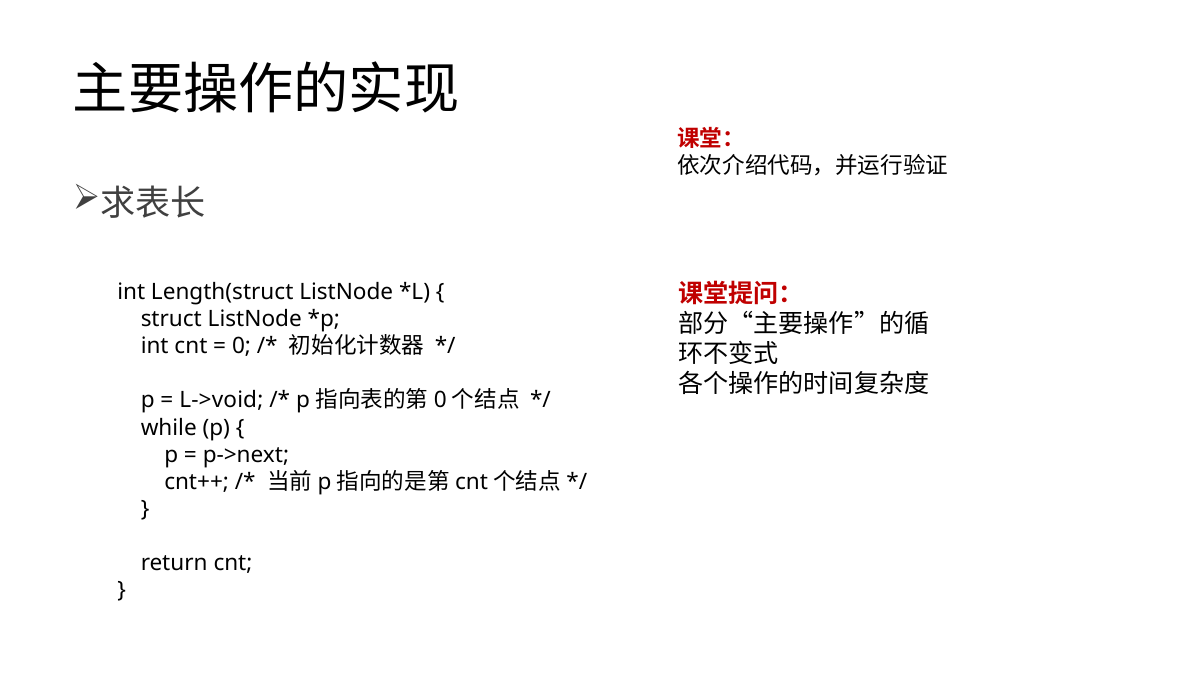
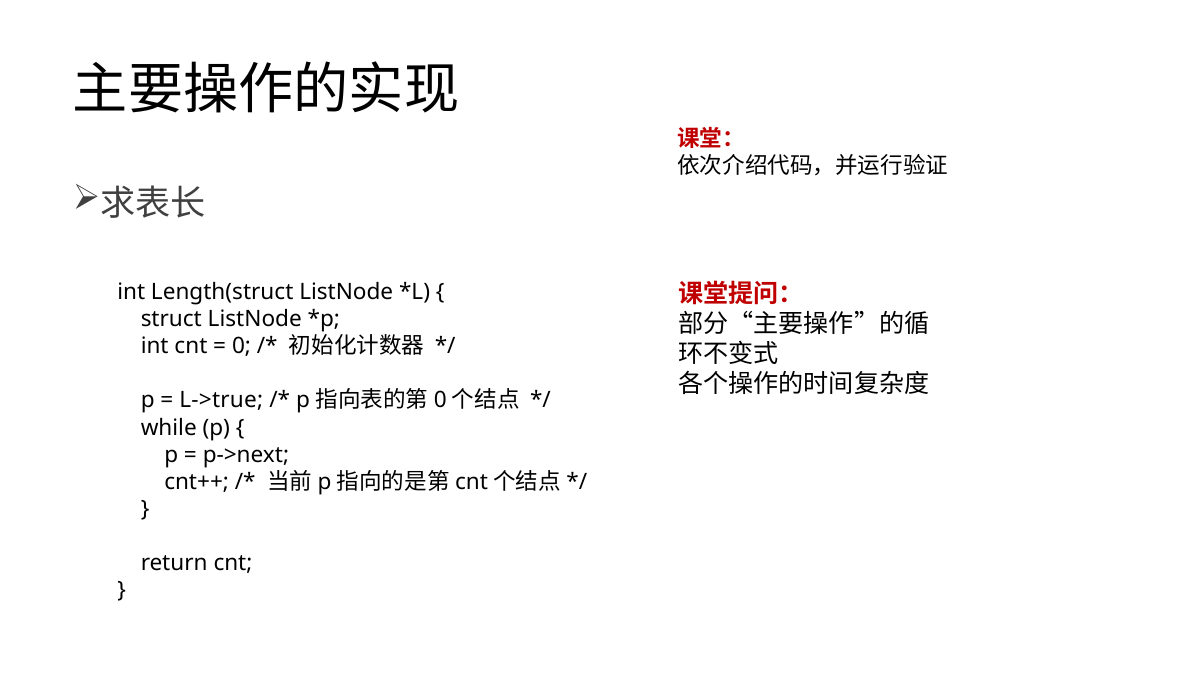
L->void: L->void -> L->true
